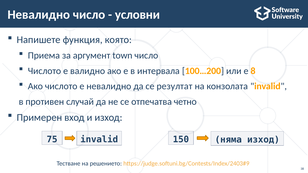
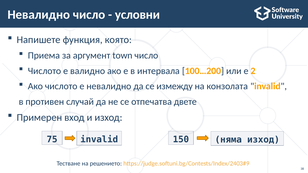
8: 8 -> 2
резултат: резултат -> измежду
четно: четно -> двете
